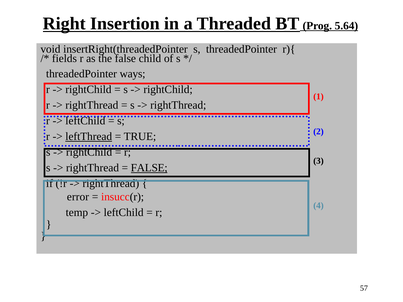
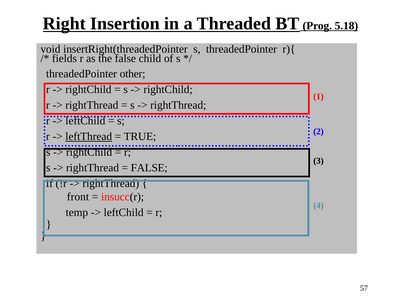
5.64: 5.64 -> 5.18
ways: ways -> other
FALSE at (149, 168) underline: present -> none
error: error -> front
